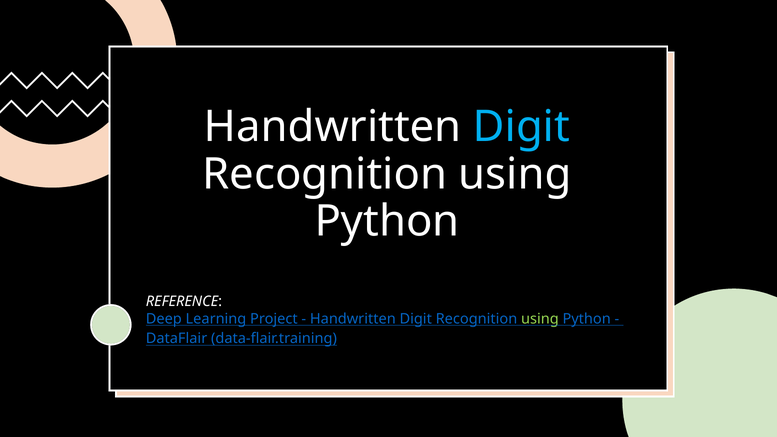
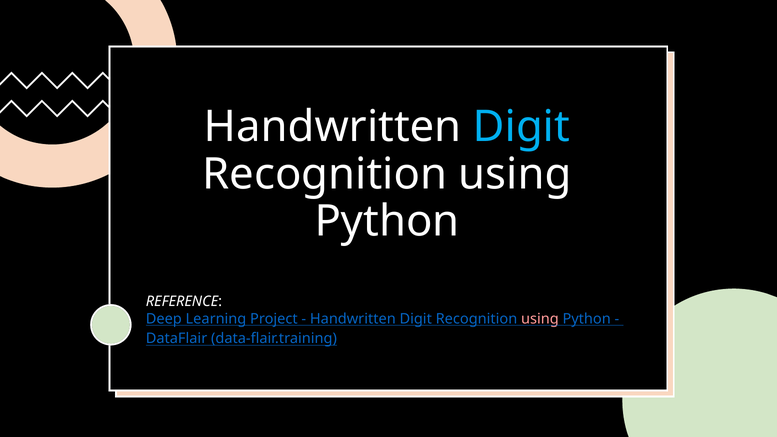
using at (540, 319) colour: light green -> pink
